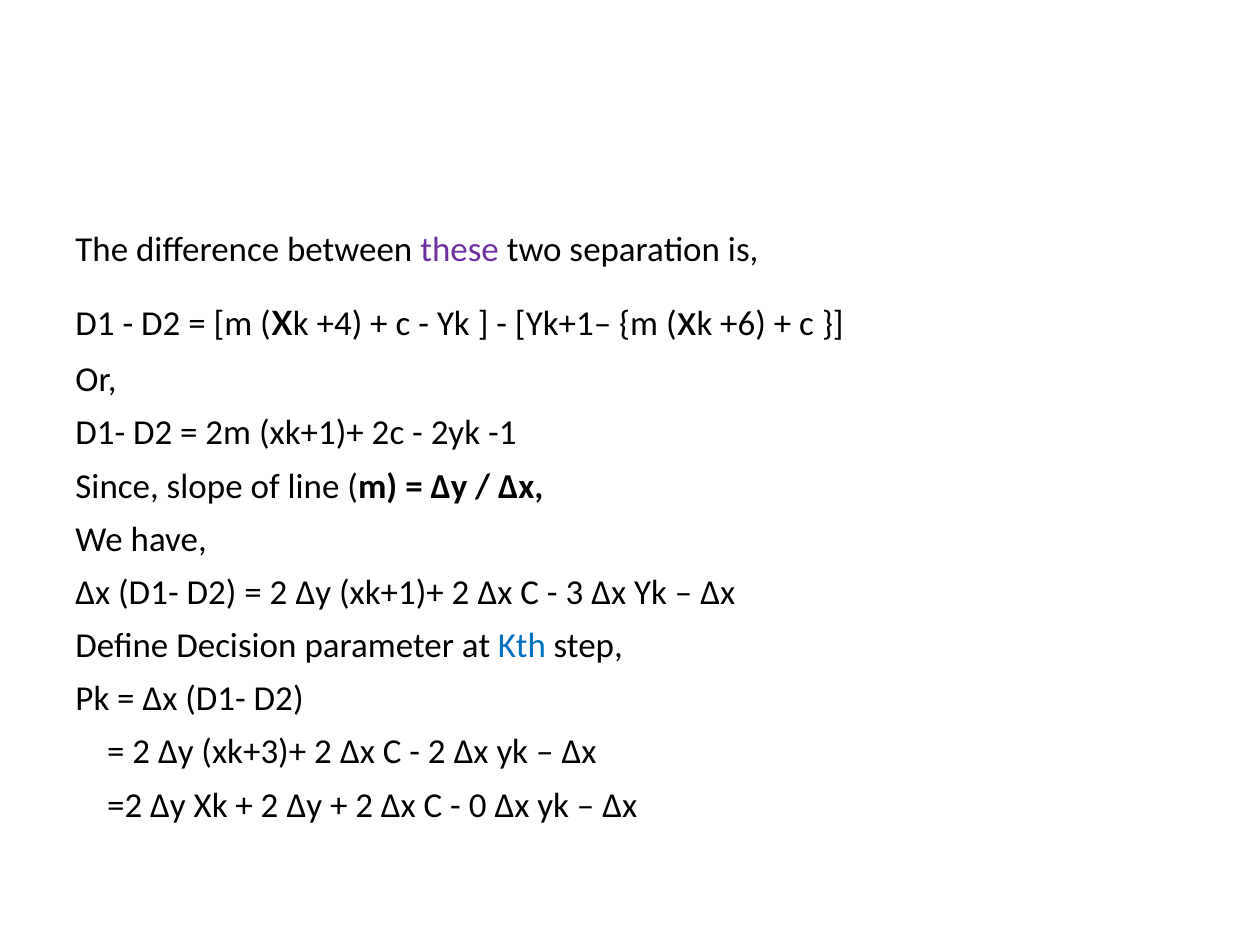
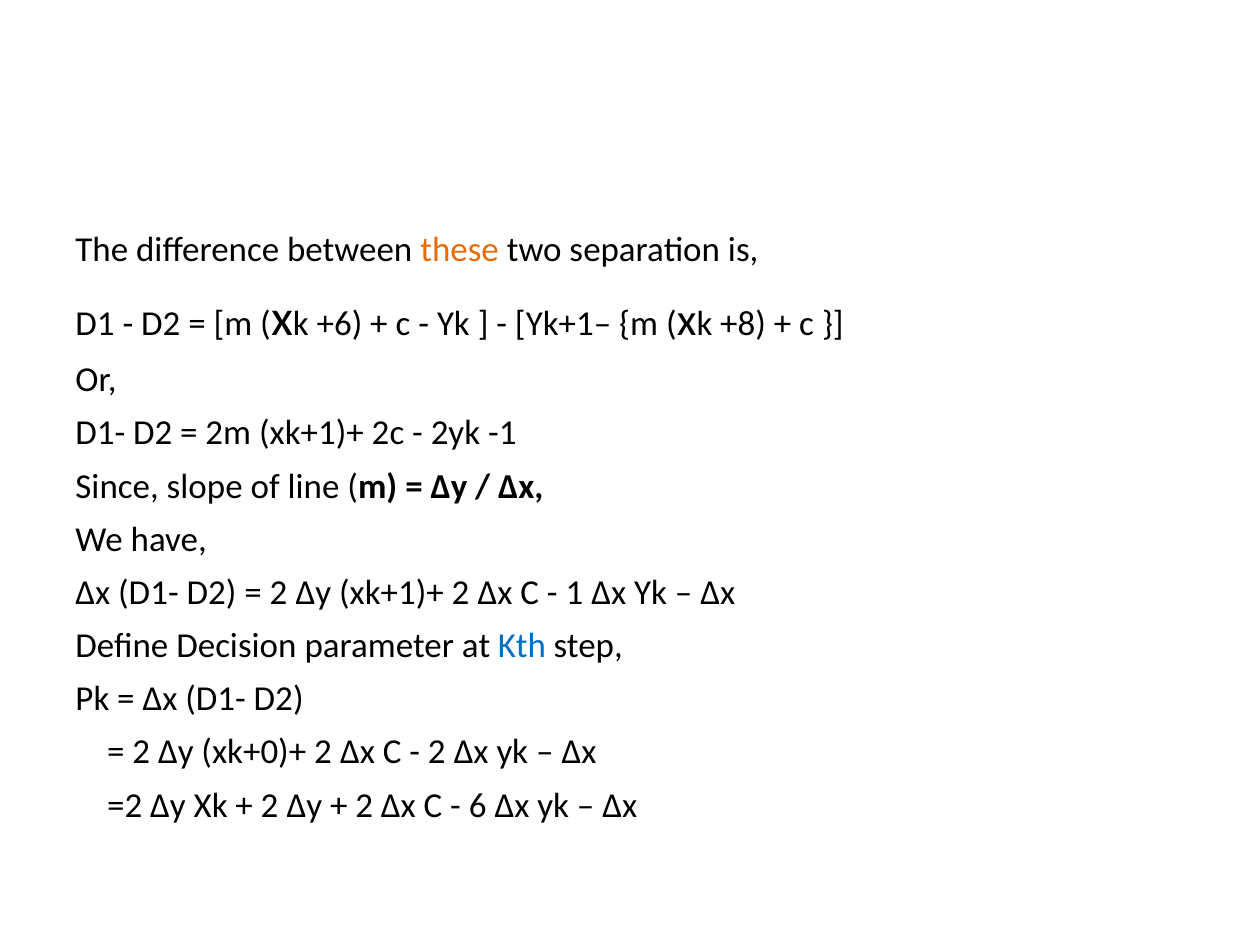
these colour: purple -> orange
+4: +4 -> +6
+6: +6 -> +8
3: 3 -> 1
xk+3)+: xk+3)+ -> xk+0)+
0: 0 -> 6
